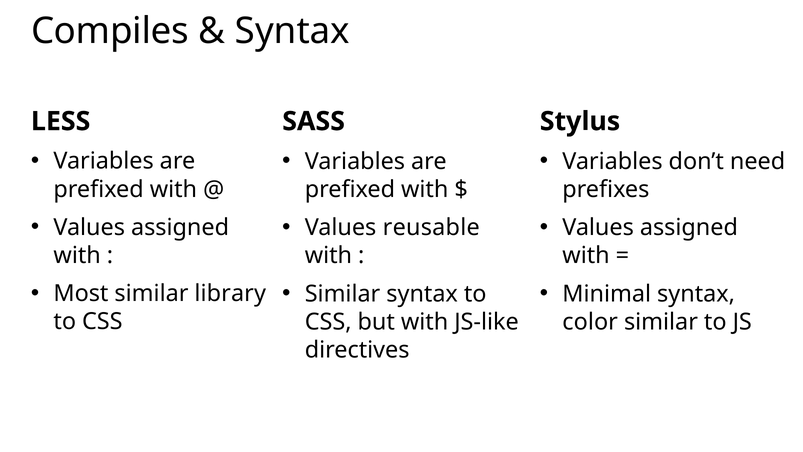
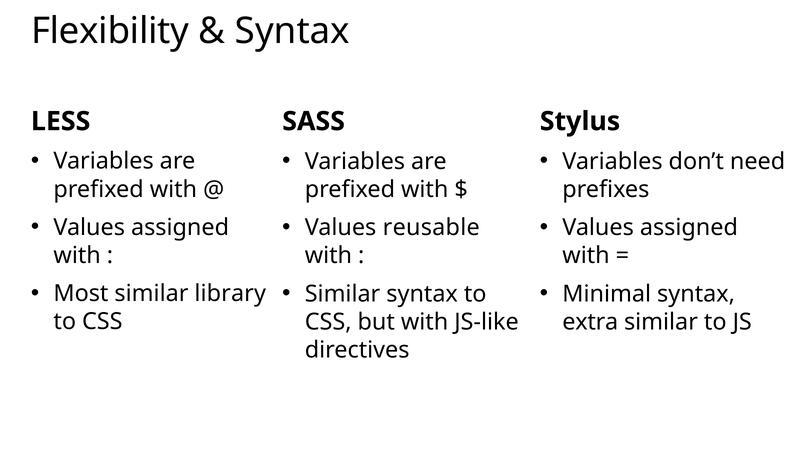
Compiles: Compiles -> Flexibility
color: color -> extra
